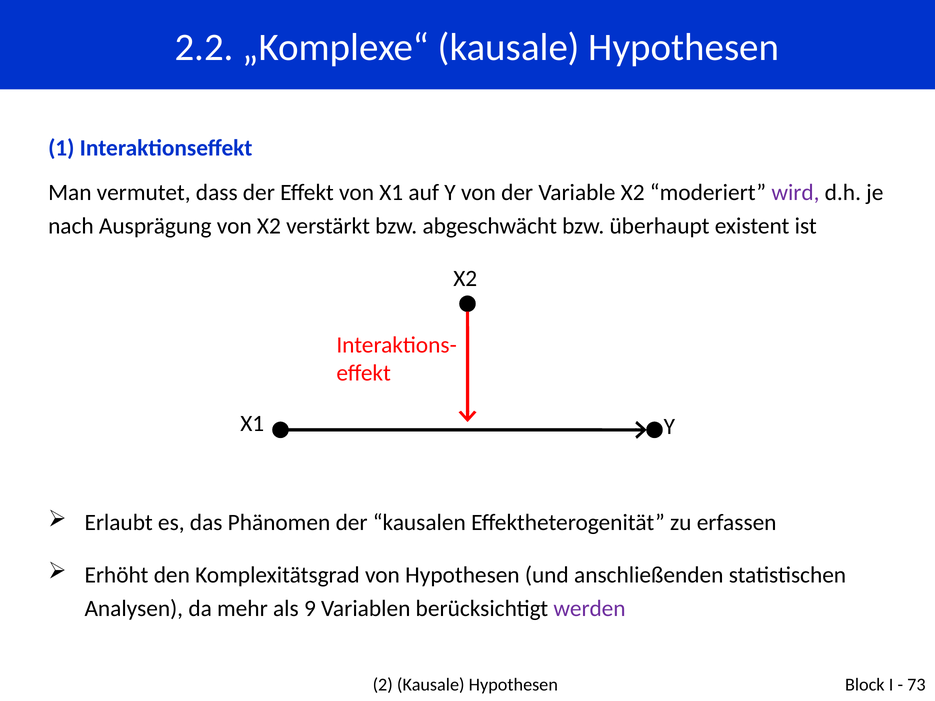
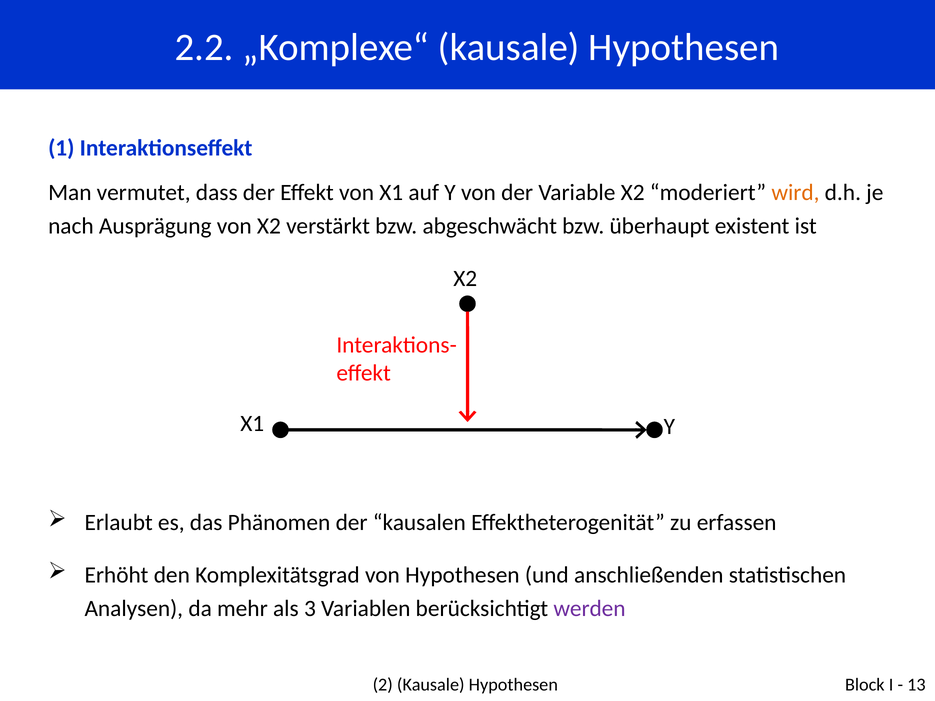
wird colour: purple -> orange
9: 9 -> 3
73: 73 -> 13
